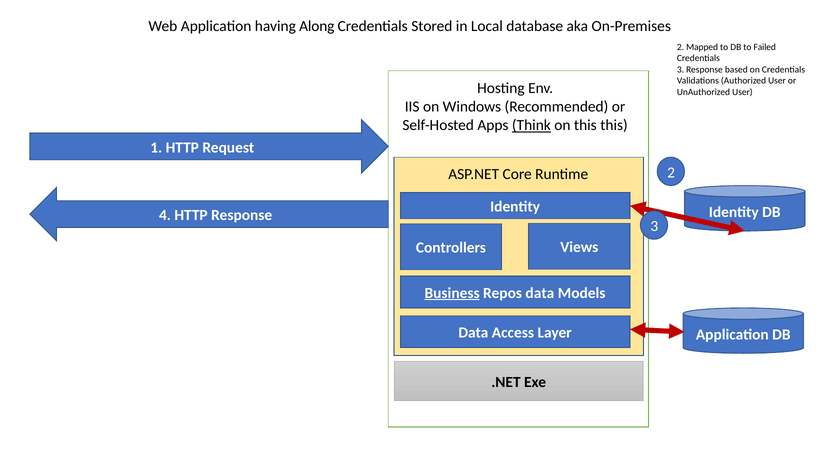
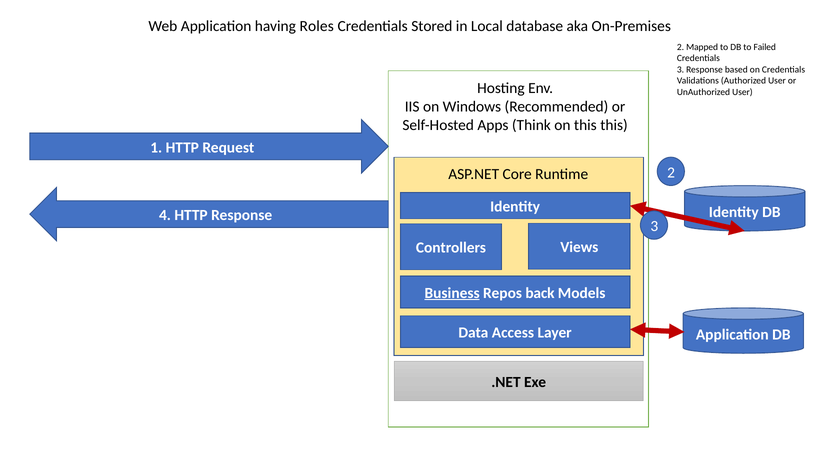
Along: Along -> Roles
Think underline: present -> none
Repos data: data -> back
